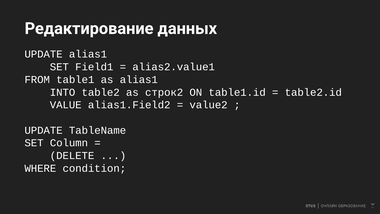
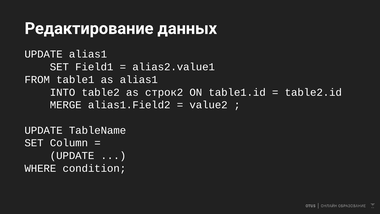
VALUE: VALUE -> MERGE
DELETE at (72, 156): DELETE -> UPDATE
